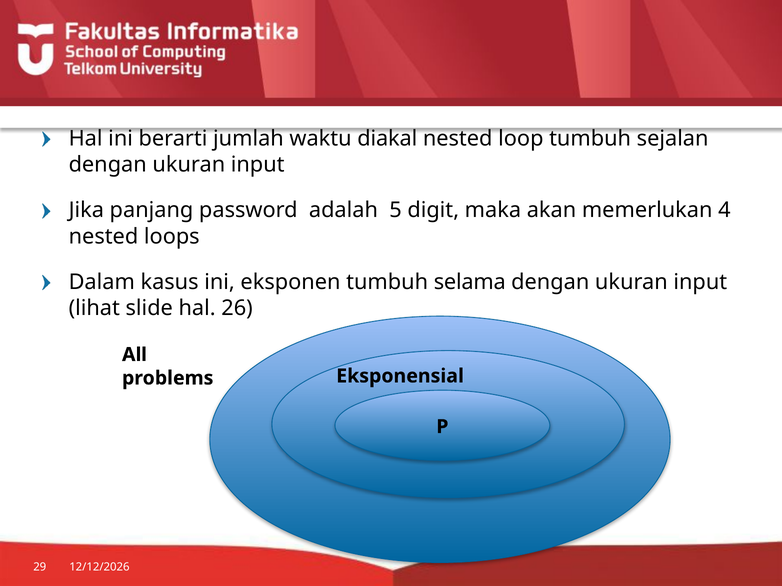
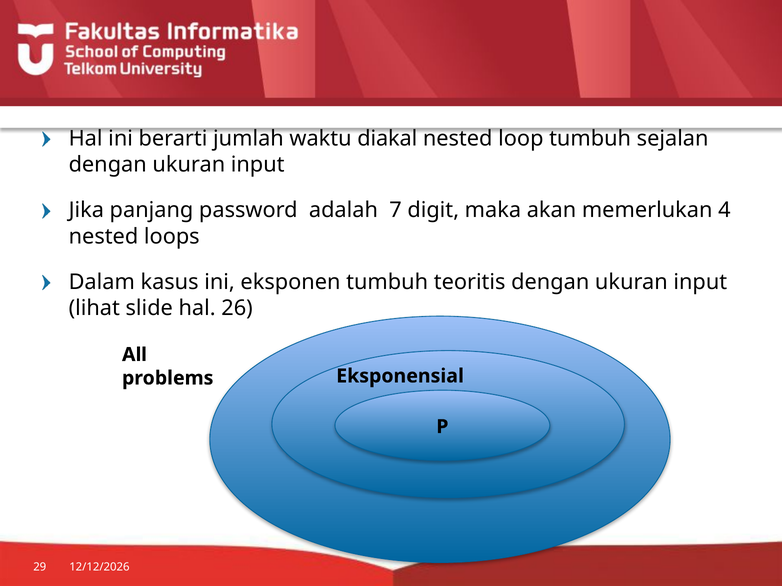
5: 5 -> 7
selama: selama -> teoritis
